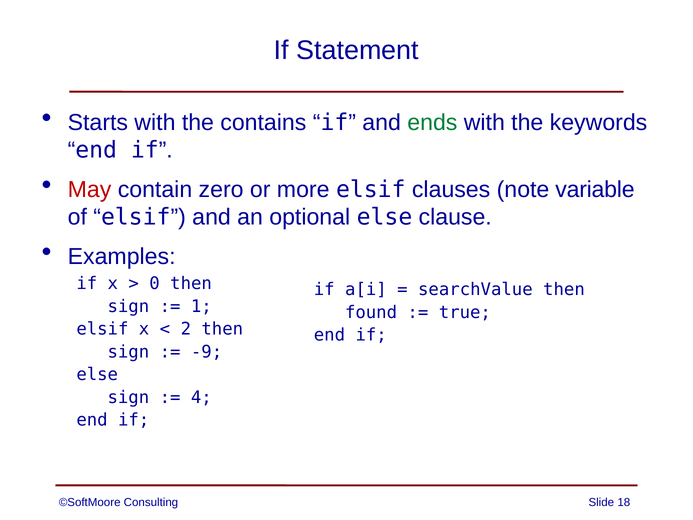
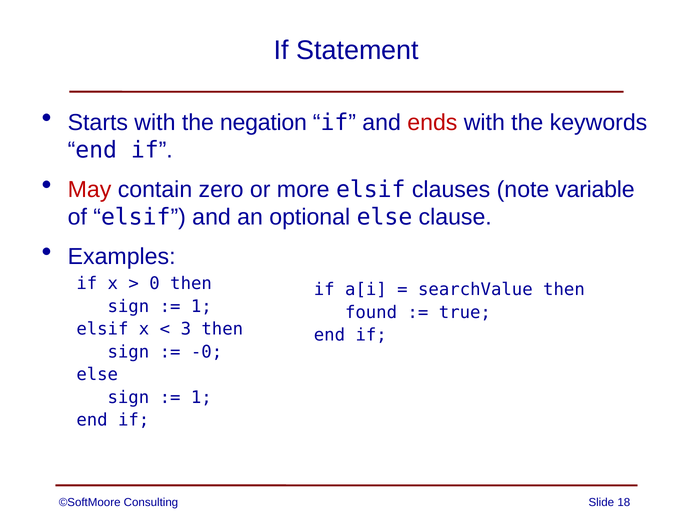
contains: contains -> negation
ends colour: green -> red
2: 2 -> 3
-9: -9 -> -0
4 at (201, 397): 4 -> 1
